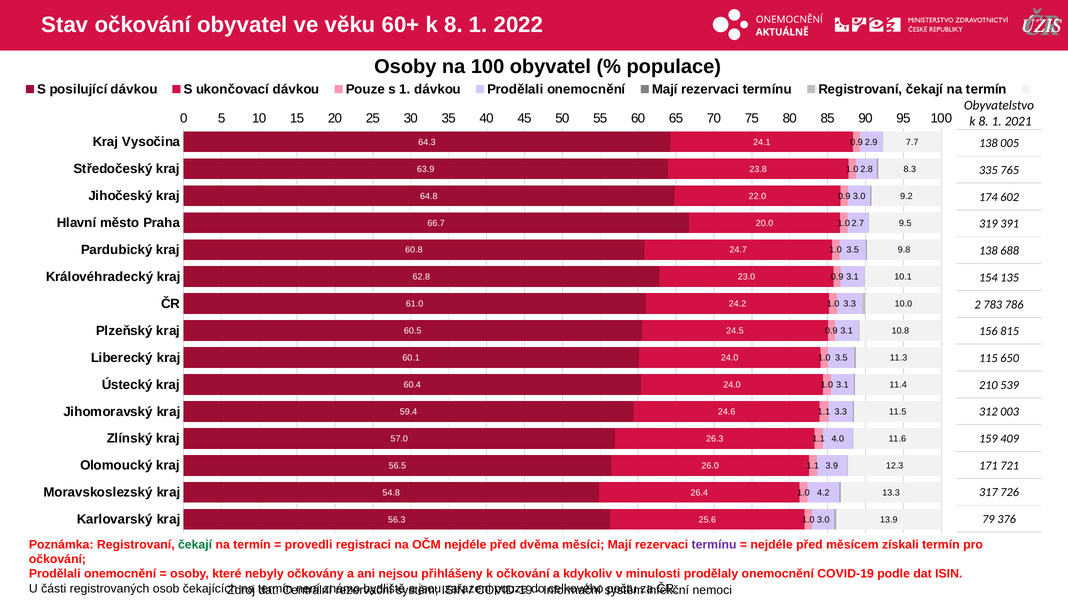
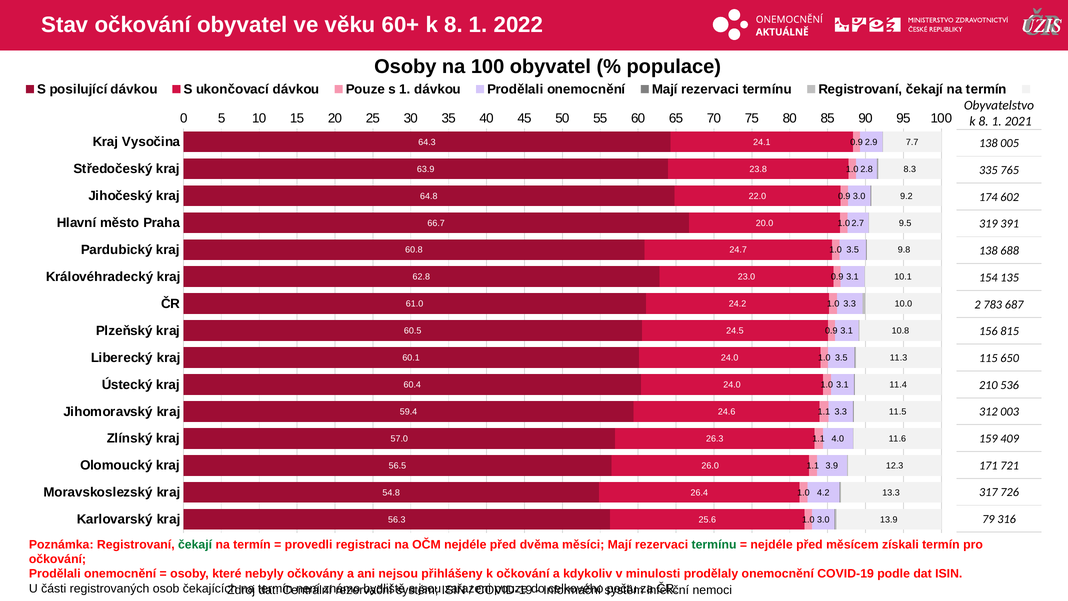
786: 786 -> 687
539: 539 -> 536
376: 376 -> 316
termínu at (714, 544) colour: purple -> green
